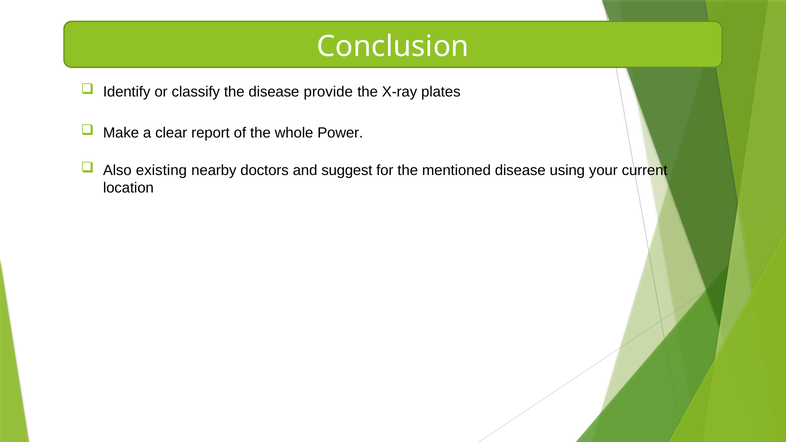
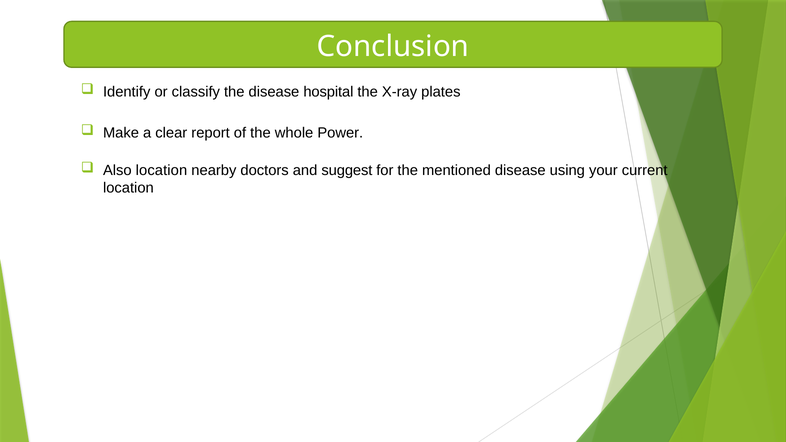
provide: provide -> hospital
Also existing: existing -> location
